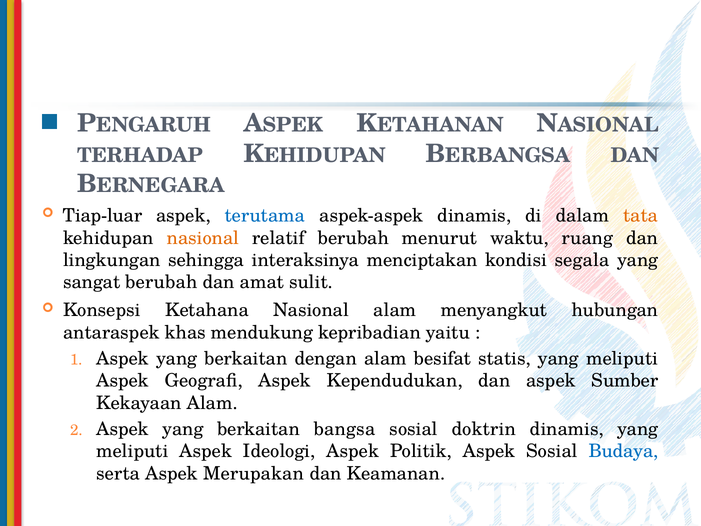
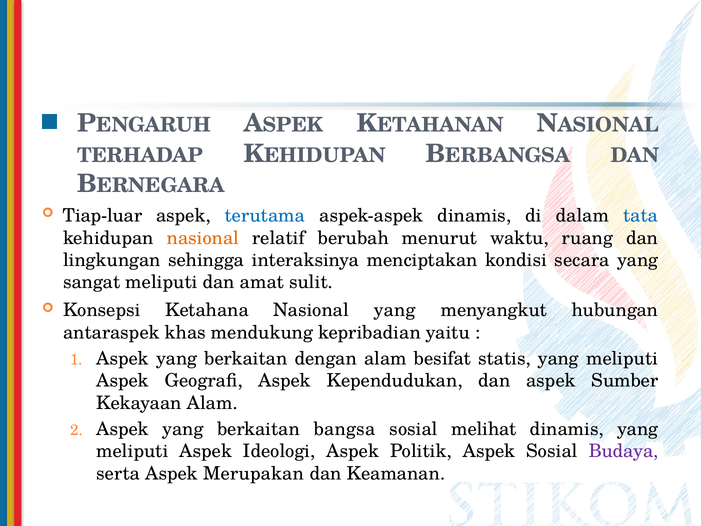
tata colour: orange -> blue
segala: segala -> secara
sangat berubah: berubah -> meliputi
Nasional alam: alam -> yang
doktrin: doktrin -> melihat
Budaya colour: blue -> purple
